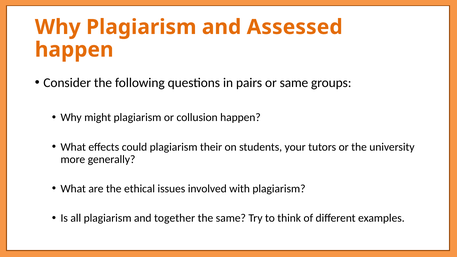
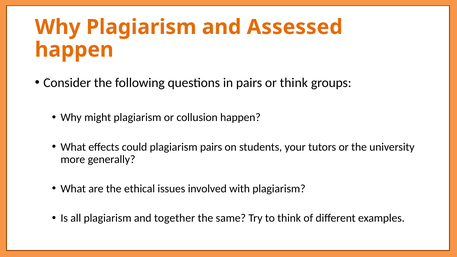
or same: same -> think
plagiarism their: their -> pairs
